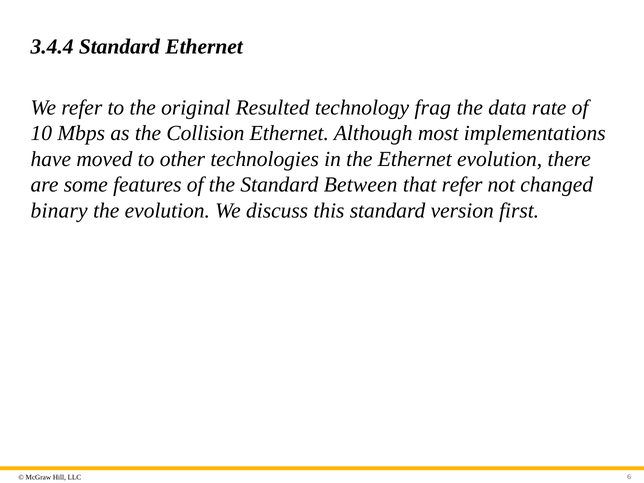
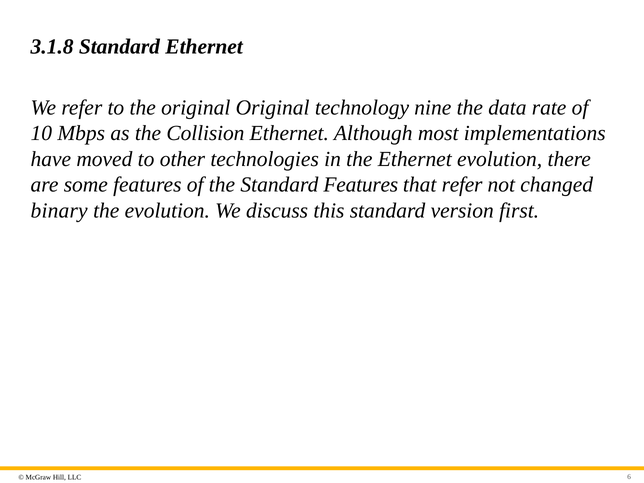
3.4.4: 3.4.4 -> 3.1.8
original Resulted: Resulted -> Original
frag: frag -> nine
Standard Between: Between -> Features
